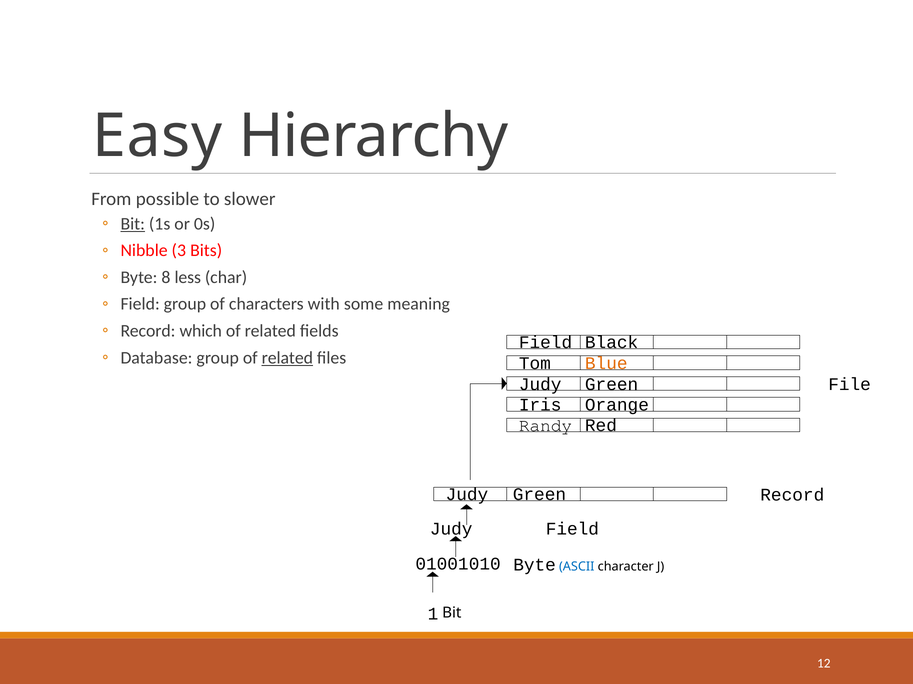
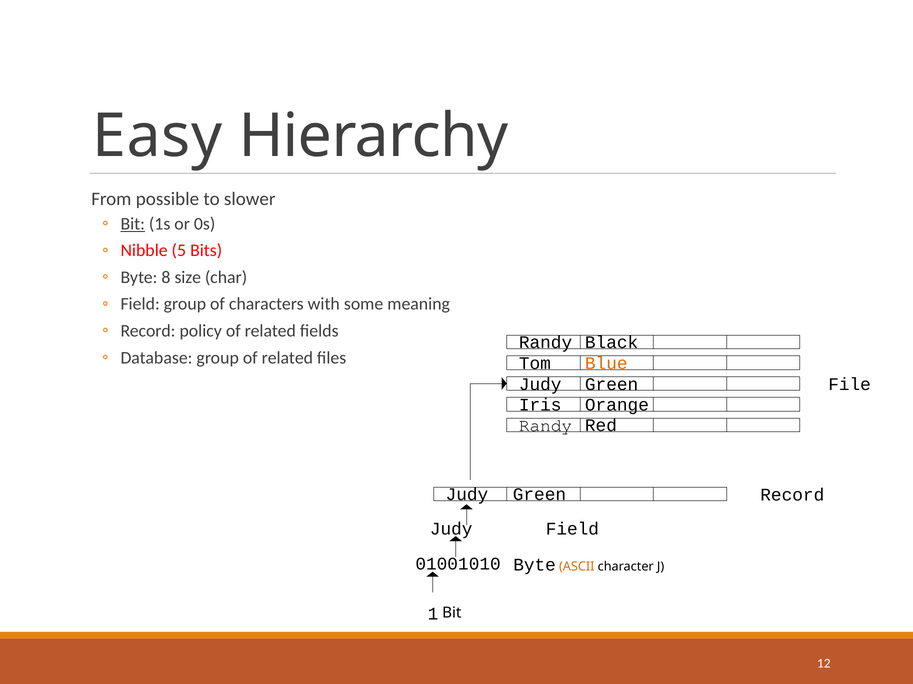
3: 3 -> 5
less: less -> size
which: which -> policy
Field at (546, 343): Field -> Randy
related at (287, 358) underline: present -> none
ASCII colour: blue -> orange
